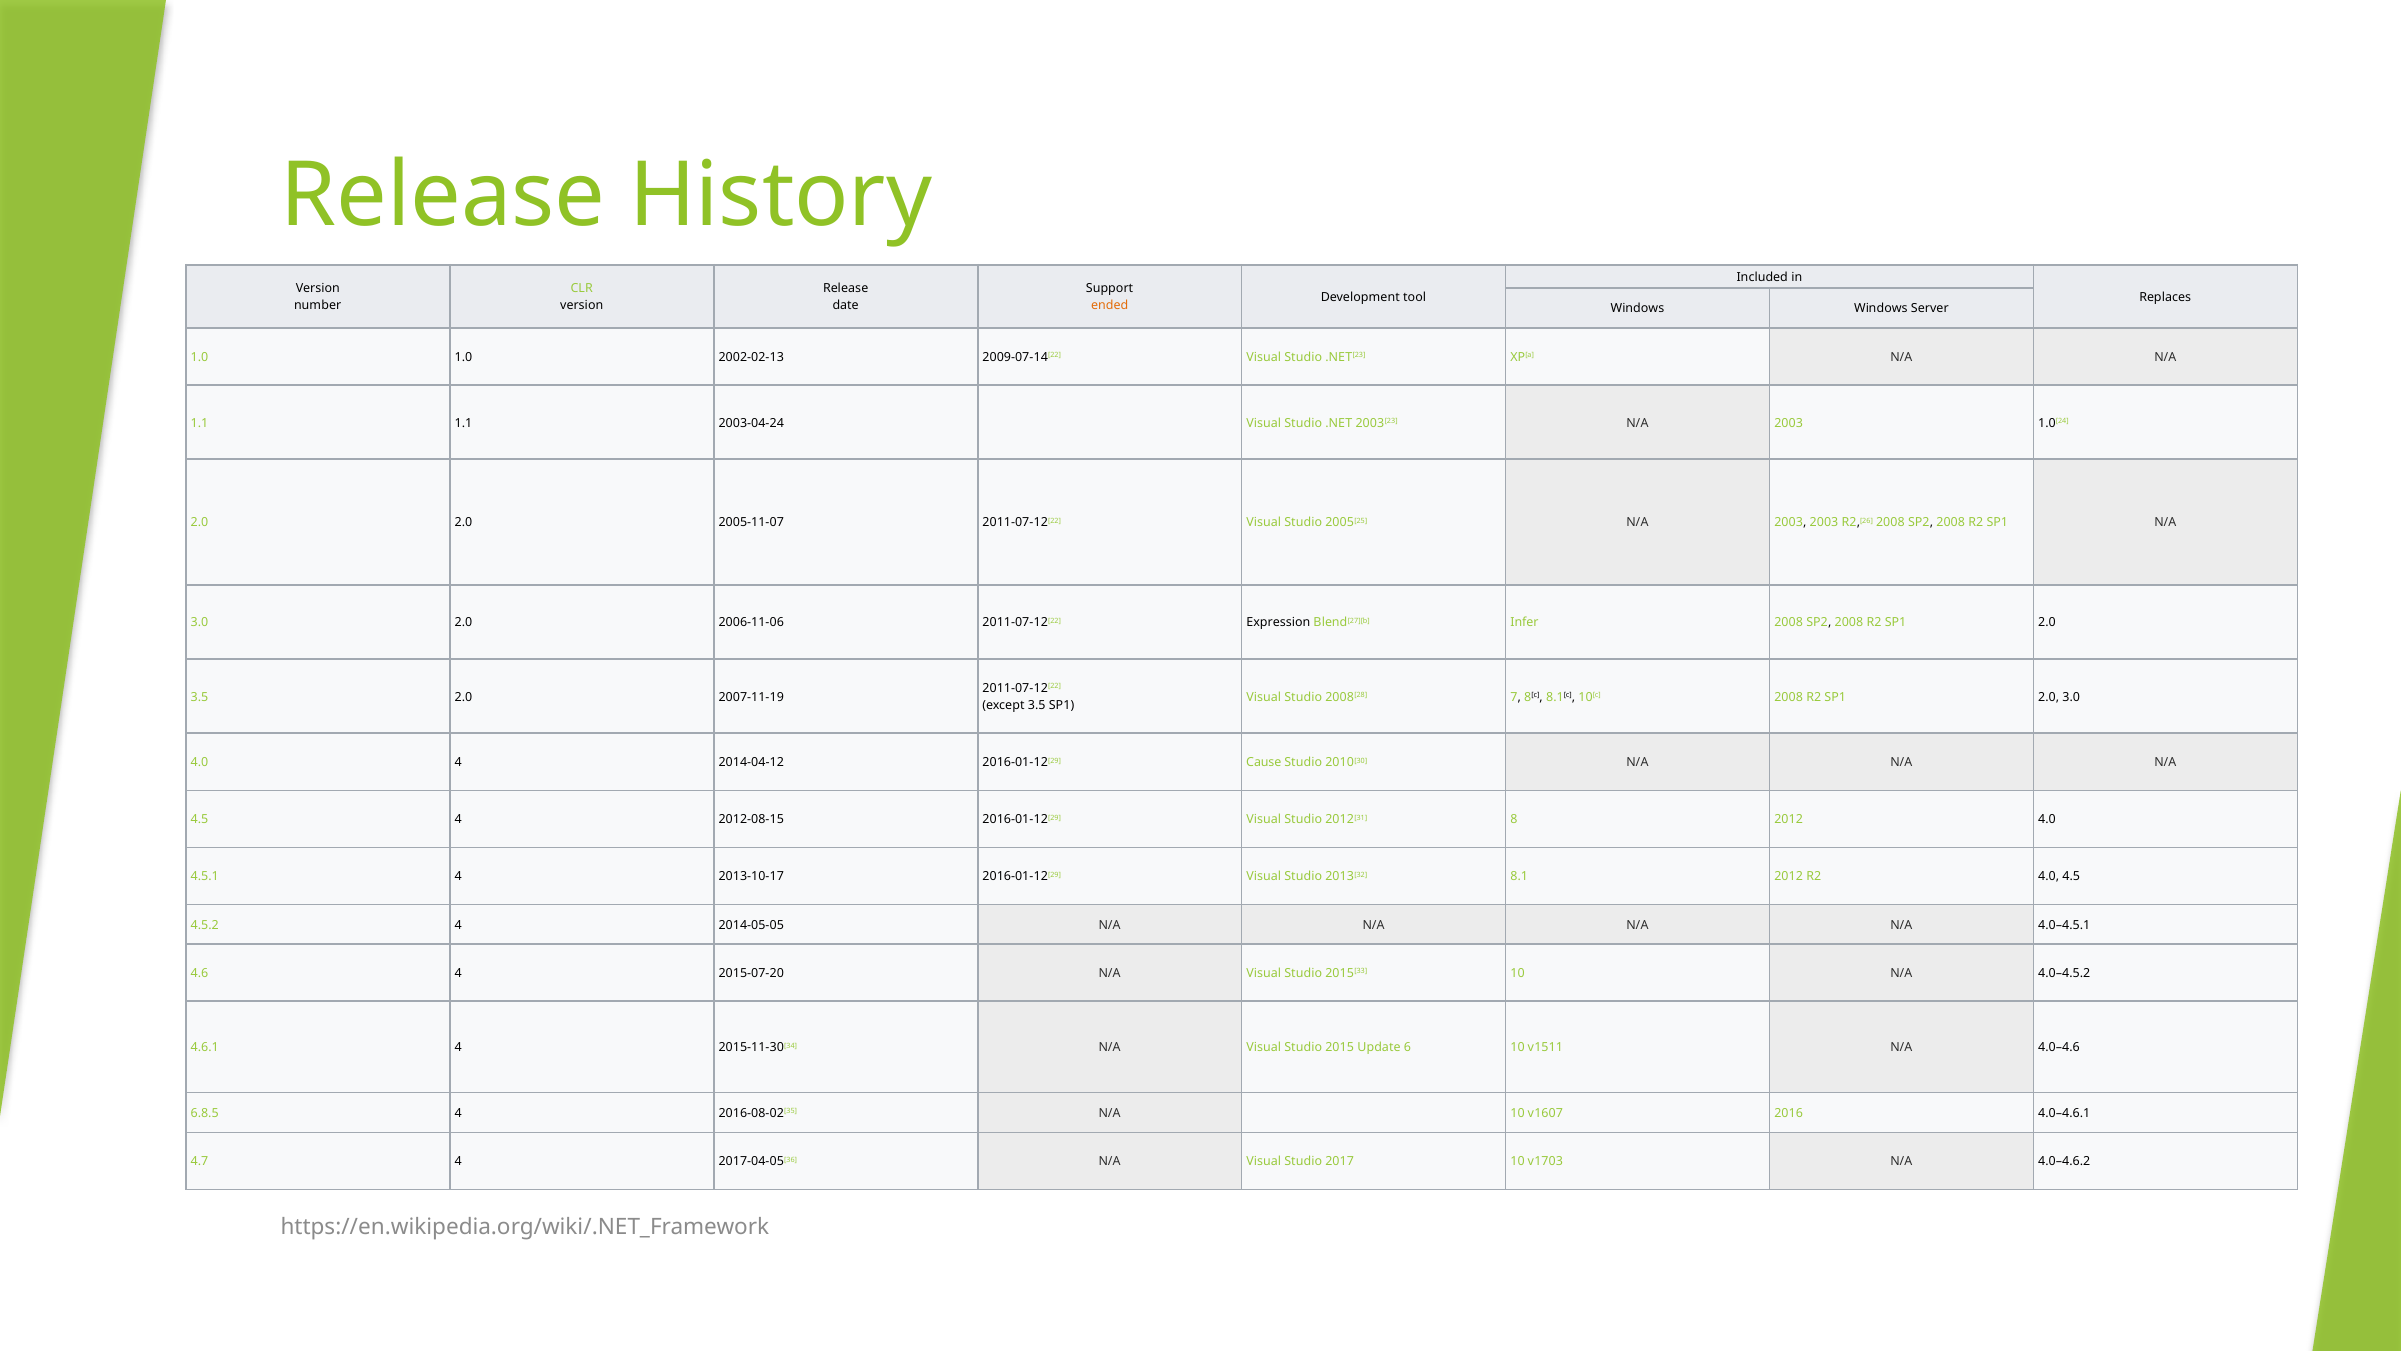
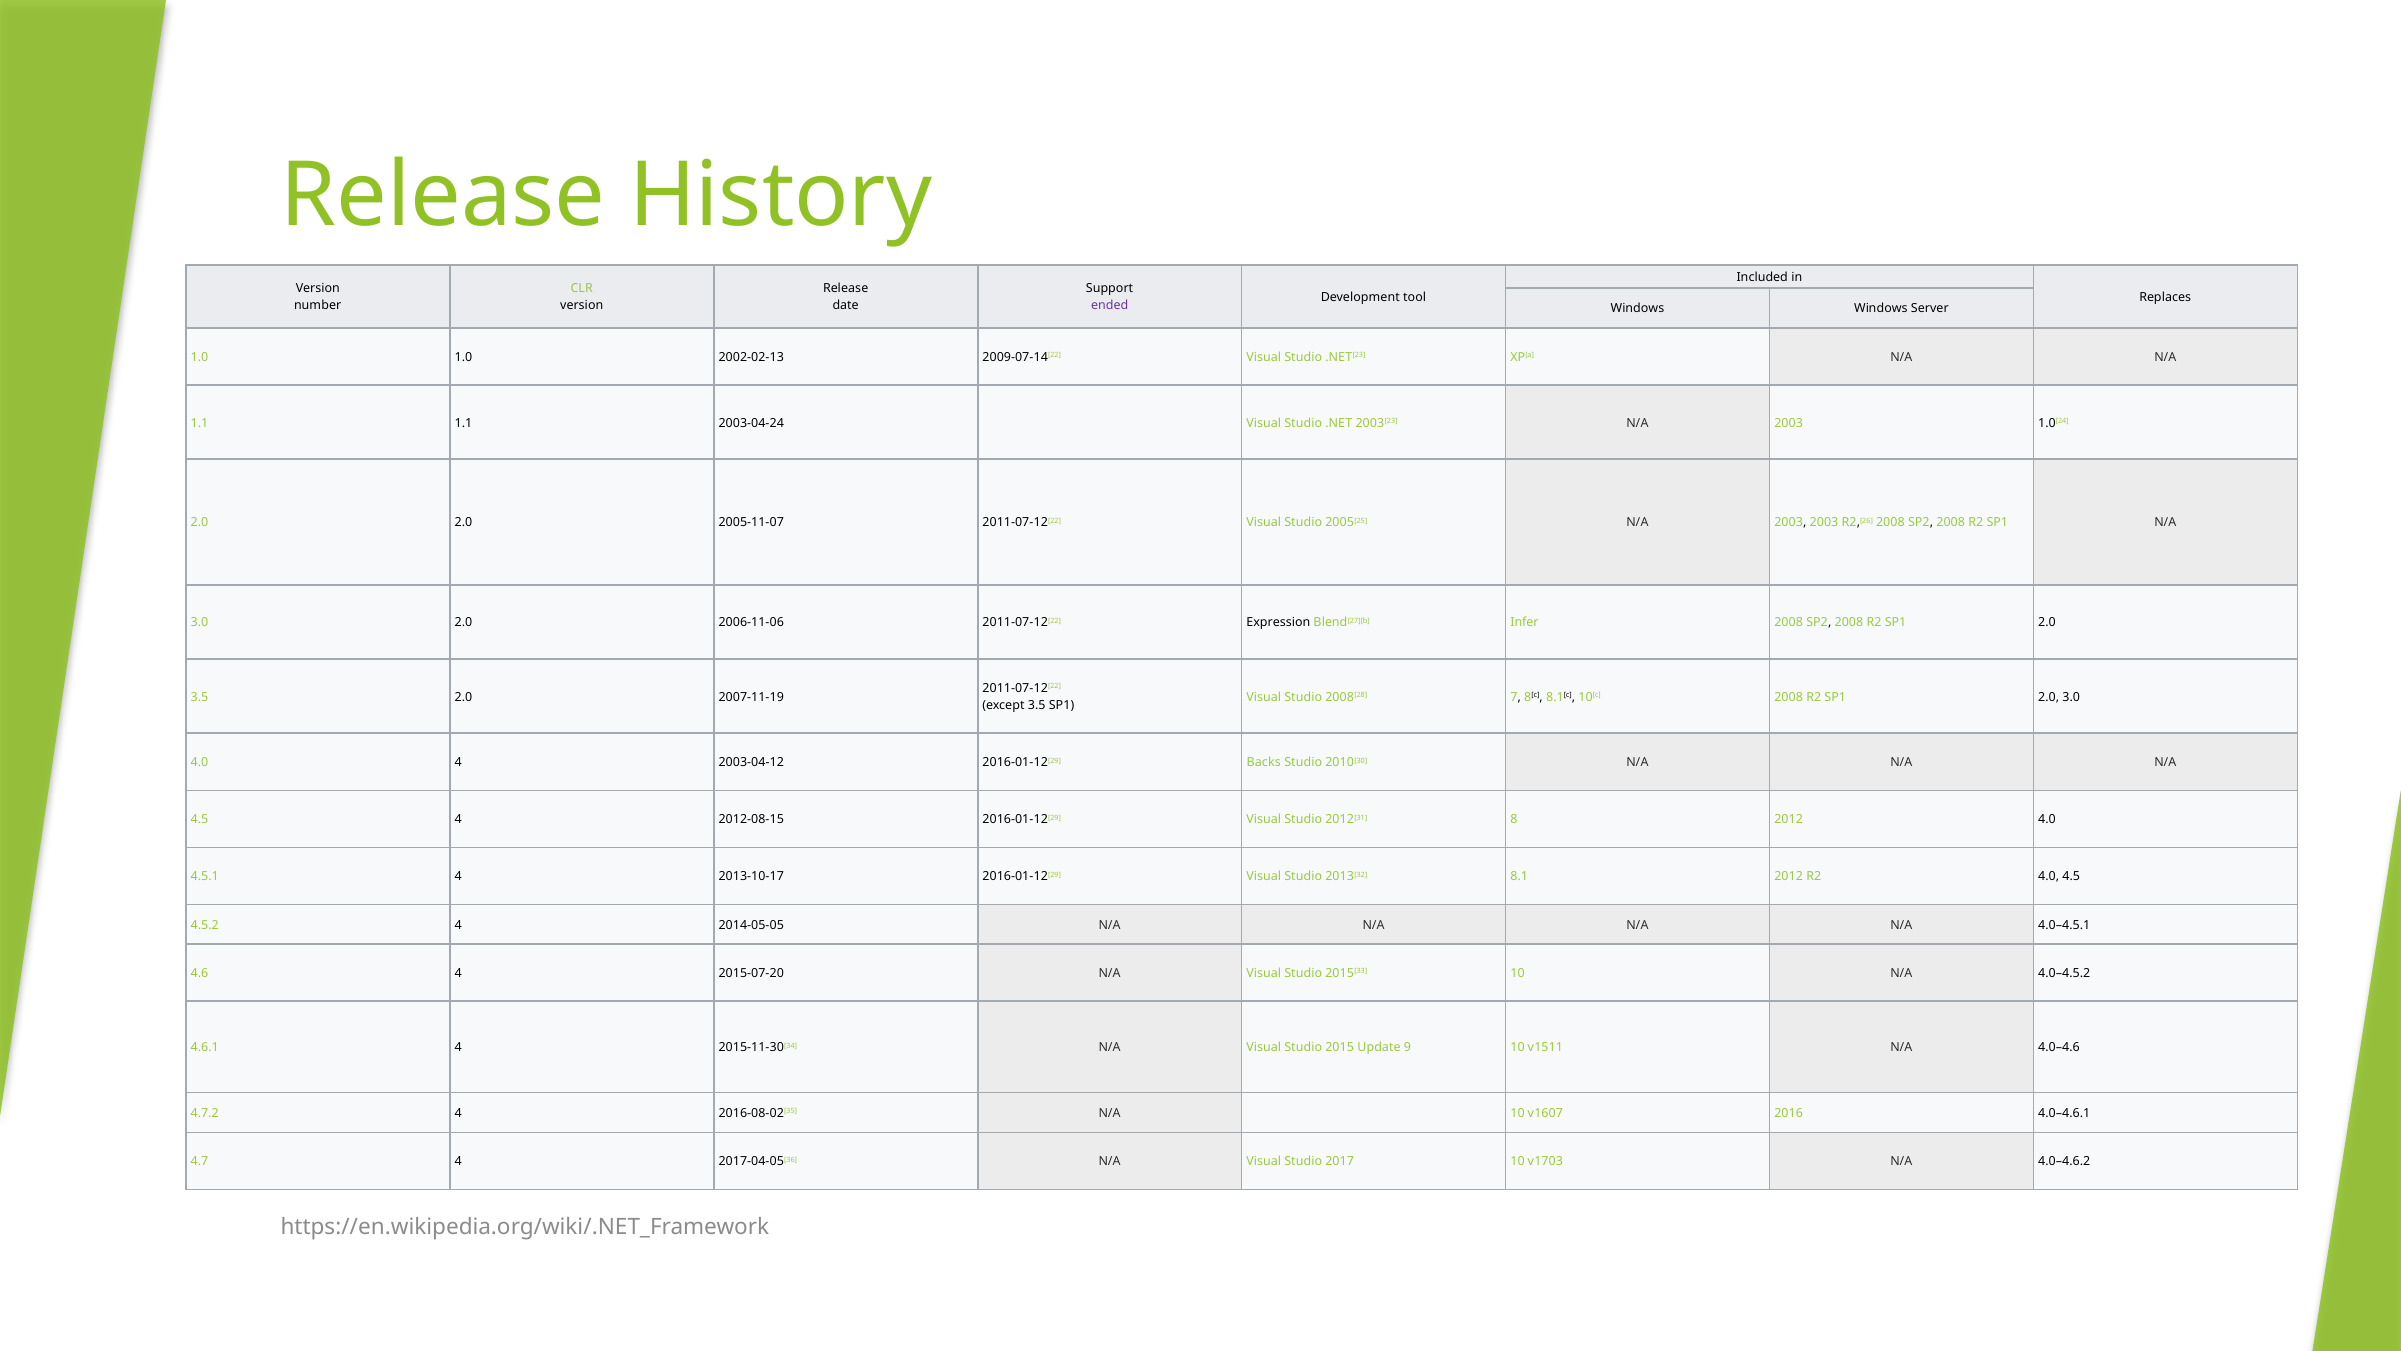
ended colour: orange -> purple
2014-04-12: 2014-04-12 -> 2003-04-12
Cause: Cause -> Backs
6: 6 -> 9
6.8.5: 6.8.5 -> 4.7.2
